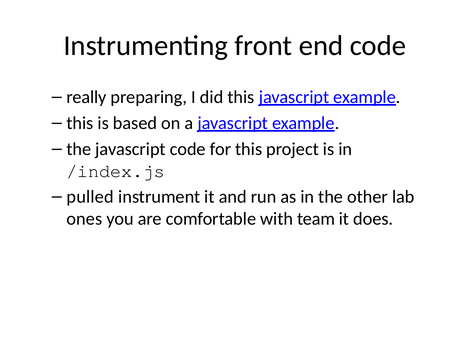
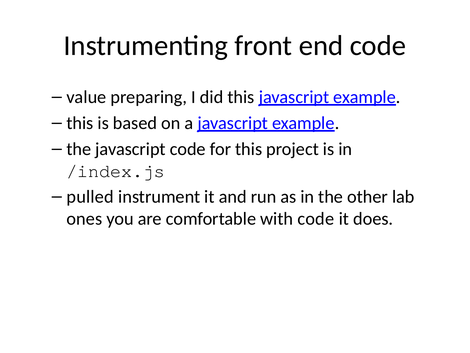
really: really -> value
with team: team -> code
